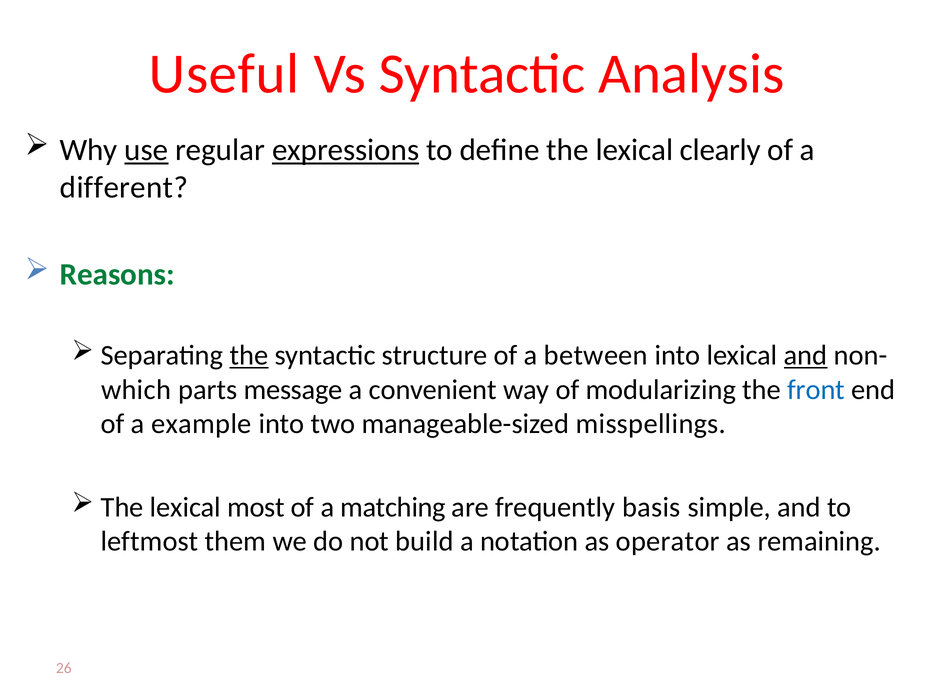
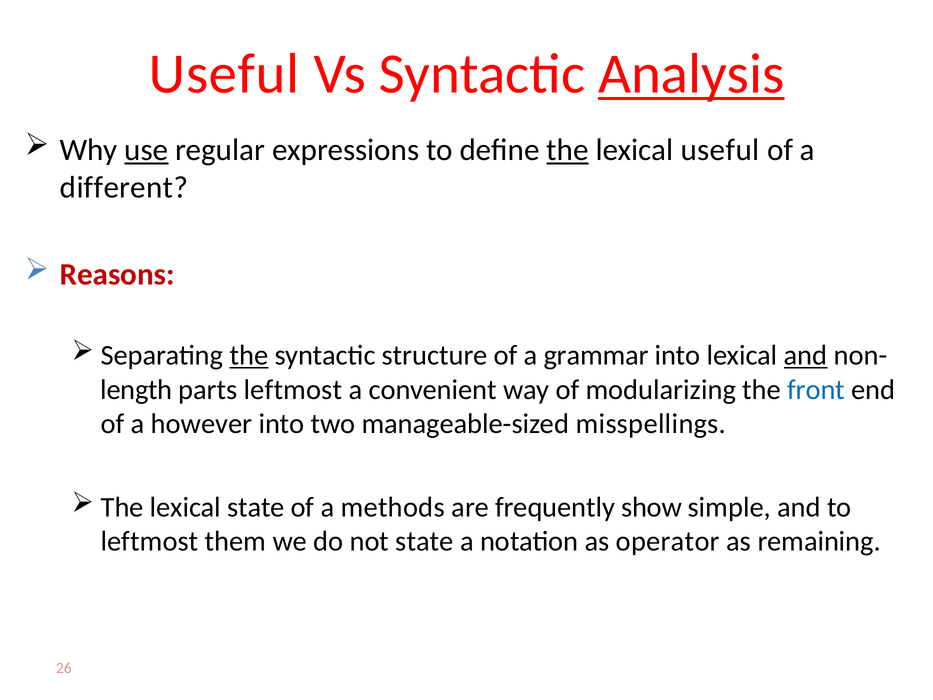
Analysis underline: none -> present
expressions underline: present -> none
the at (567, 150) underline: none -> present
lexical clearly: clearly -> useful
Reasons colour: green -> red
between: between -> grammar
which: which -> length
parts message: message -> leftmost
example: example -> however
lexical most: most -> state
matching: matching -> methods
basis: basis -> show
not build: build -> state
